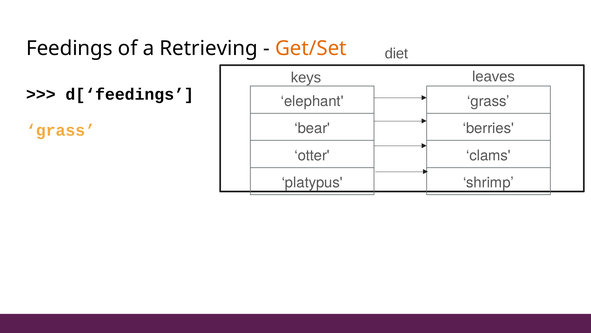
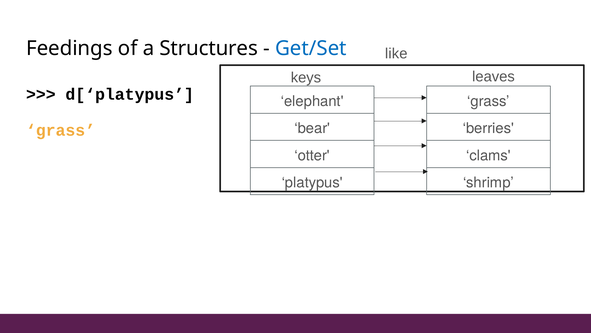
Retrieving: Retrieving -> Structures
Get/Set colour: orange -> blue
diet: diet -> like
d[‘feedings: d[‘feedings -> d[‘platypus
